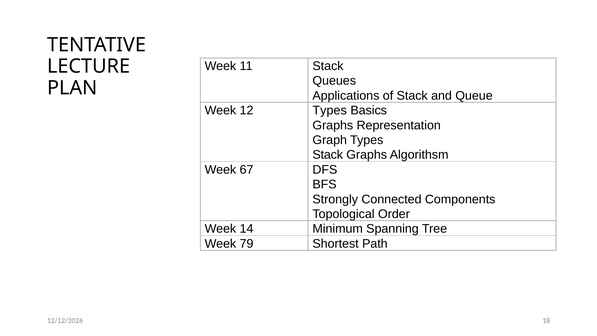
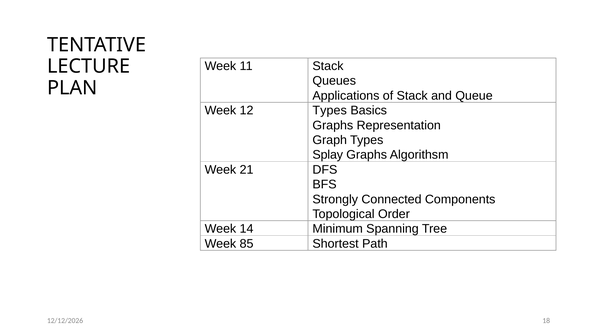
Stack at (328, 155): Stack -> Splay
67: 67 -> 21
79: 79 -> 85
